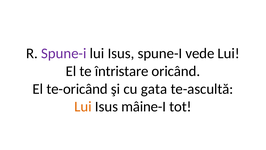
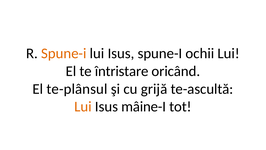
Spune-i at (64, 53) colour: purple -> orange
vede: vede -> ochii
te-oricând: te-oricând -> te-plânsul
gata: gata -> grijă
